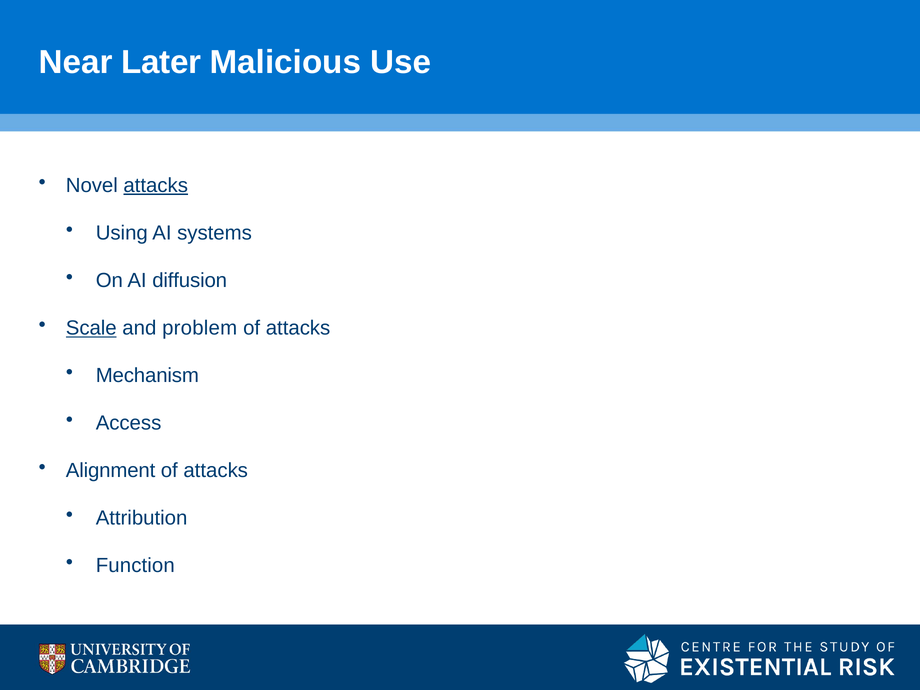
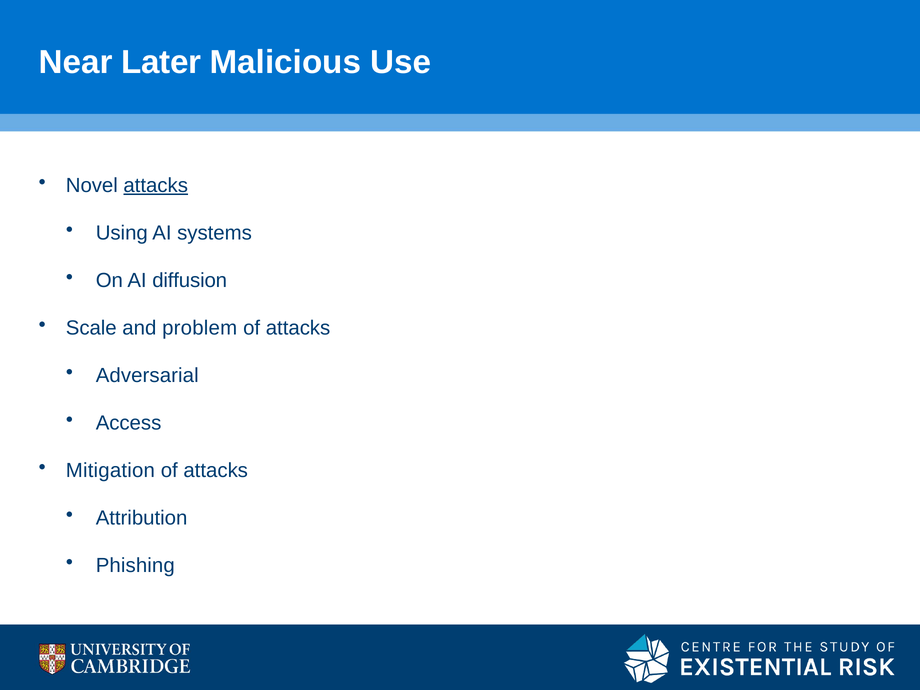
Scale underline: present -> none
Mechanism: Mechanism -> Adversarial
Alignment: Alignment -> Mitigation
Function: Function -> Phishing
